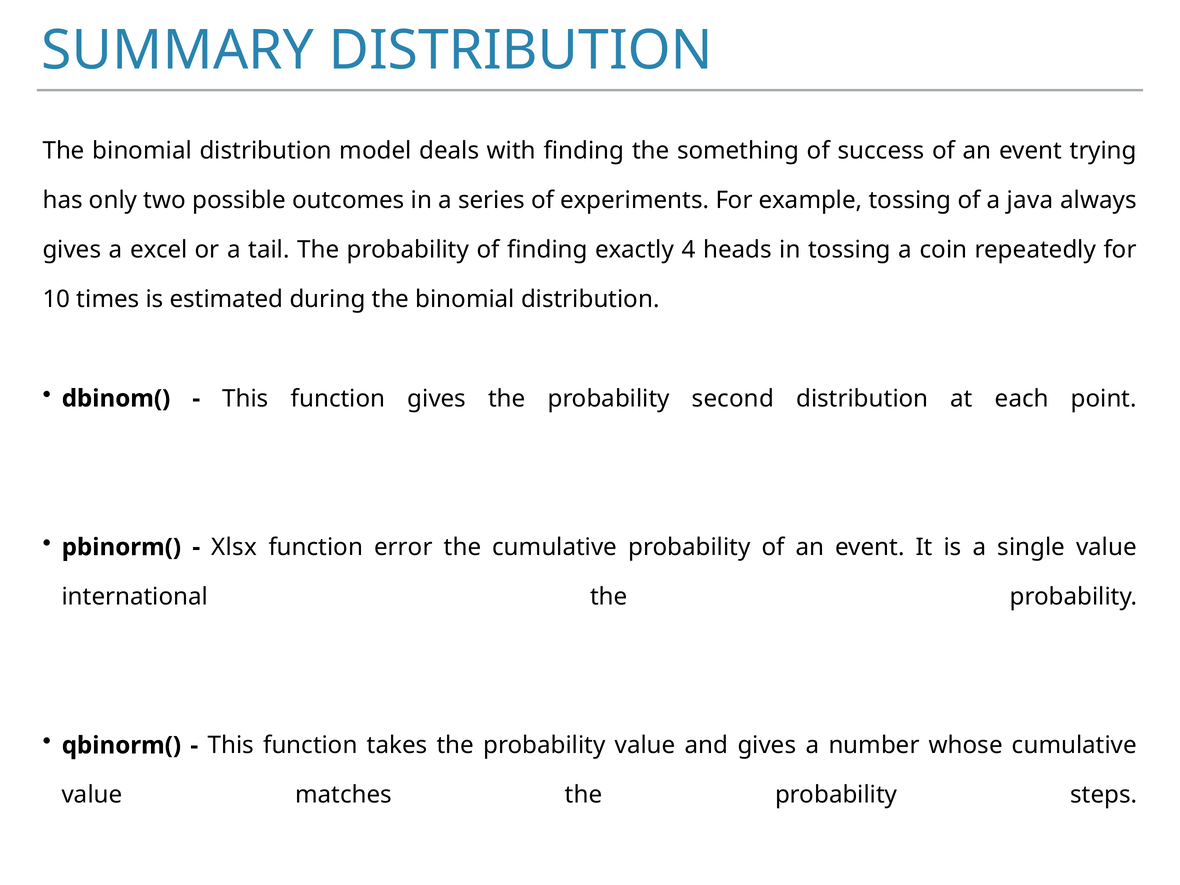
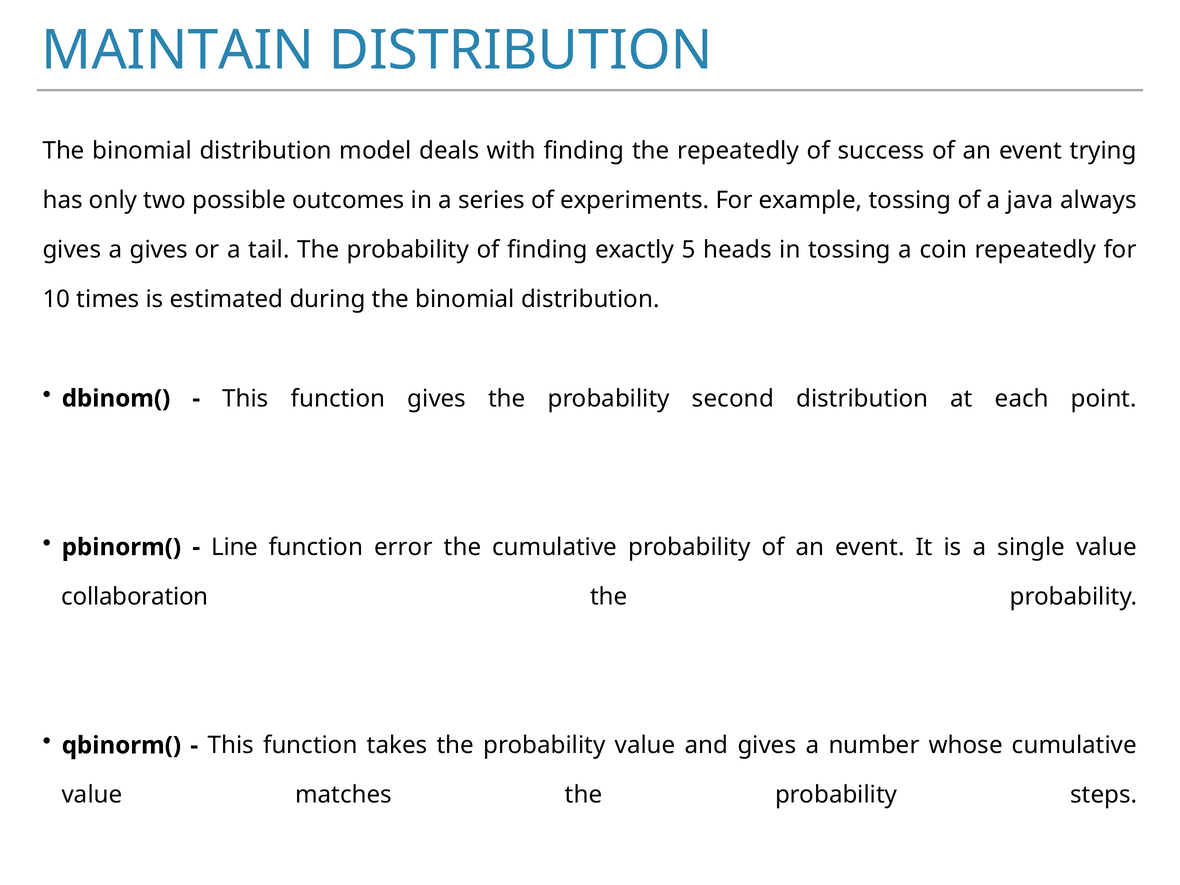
SUMMARY: SUMMARY -> MAINTAIN
the something: something -> repeatedly
a excel: excel -> gives
4: 4 -> 5
Xlsx: Xlsx -> Line
international: international -> collaboration
